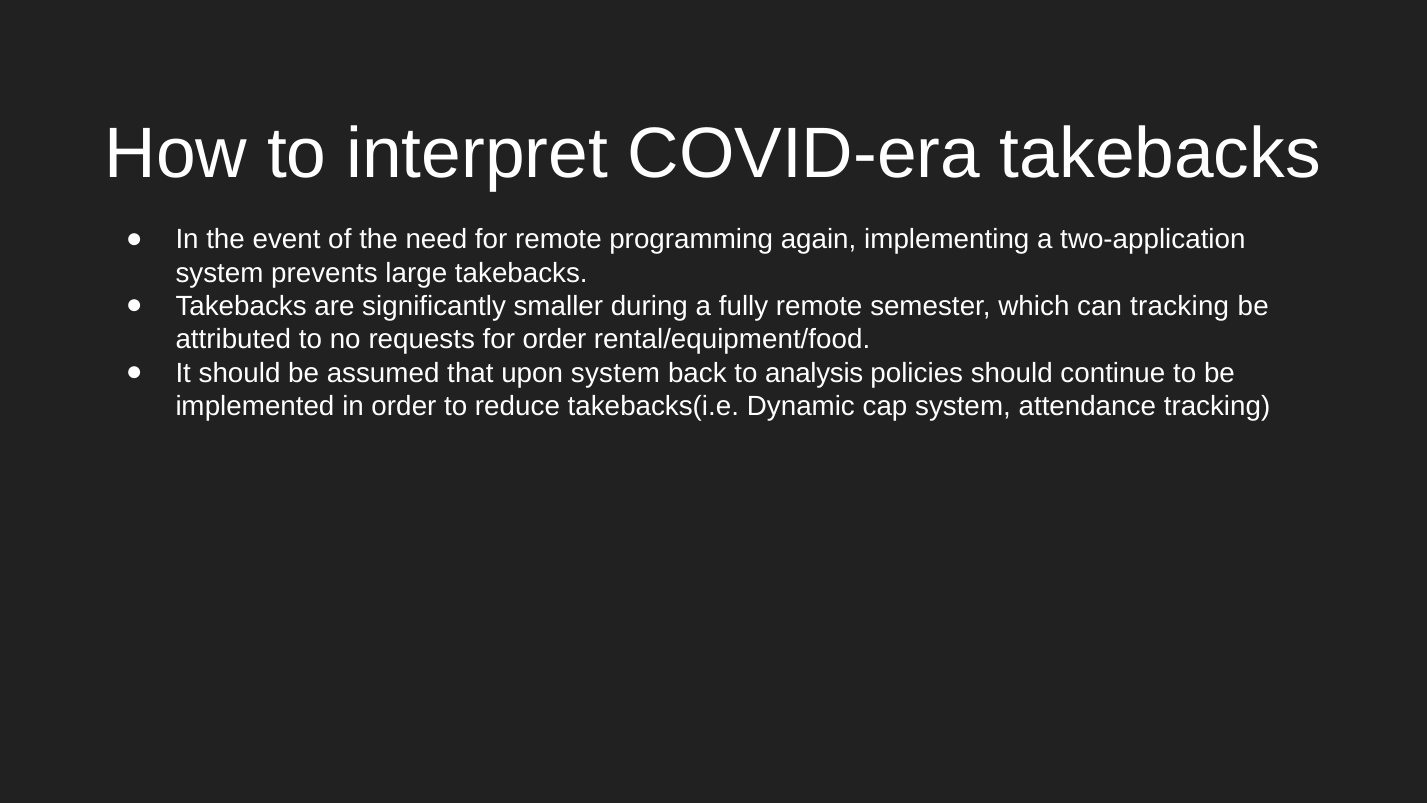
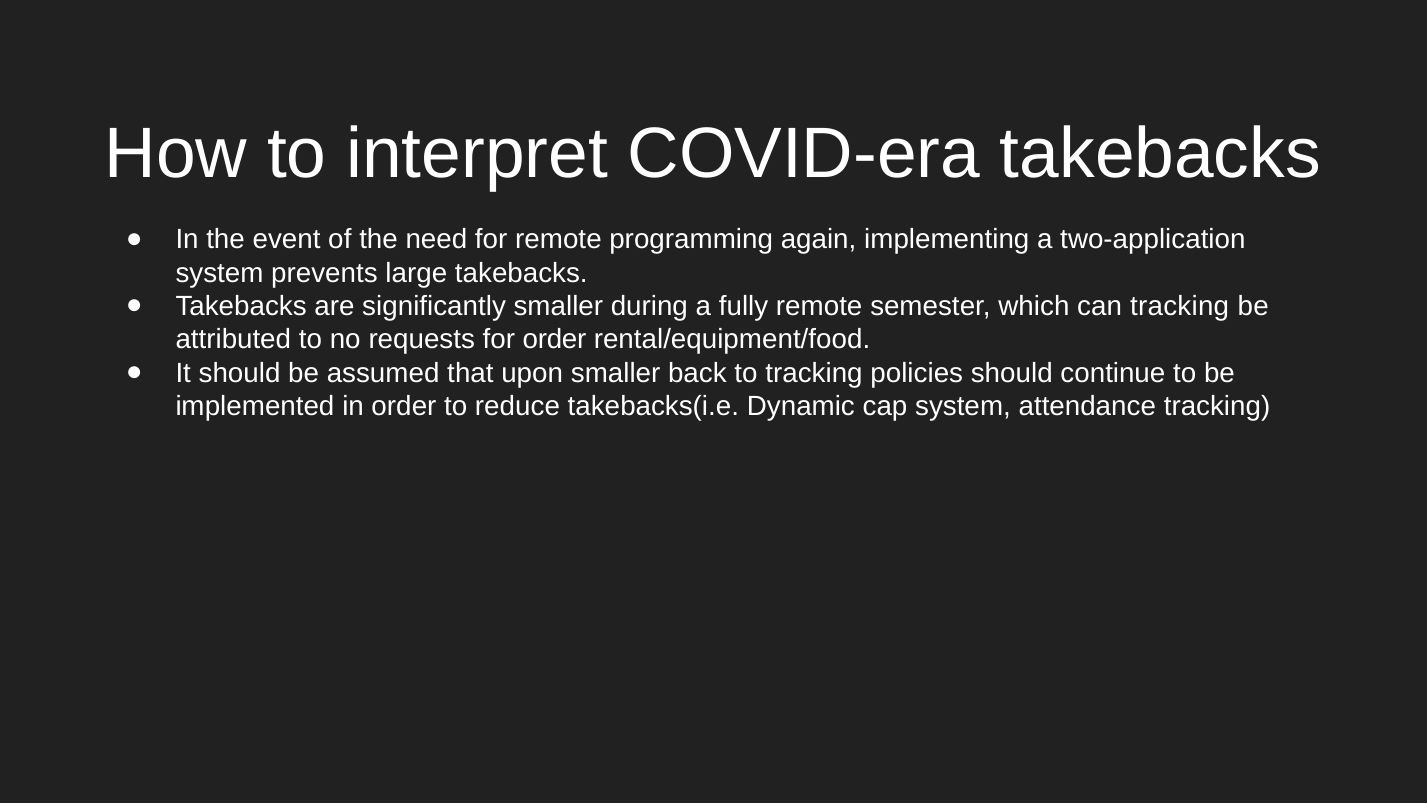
upon system: system -> smaller
to analysis: analysis -> tracking
